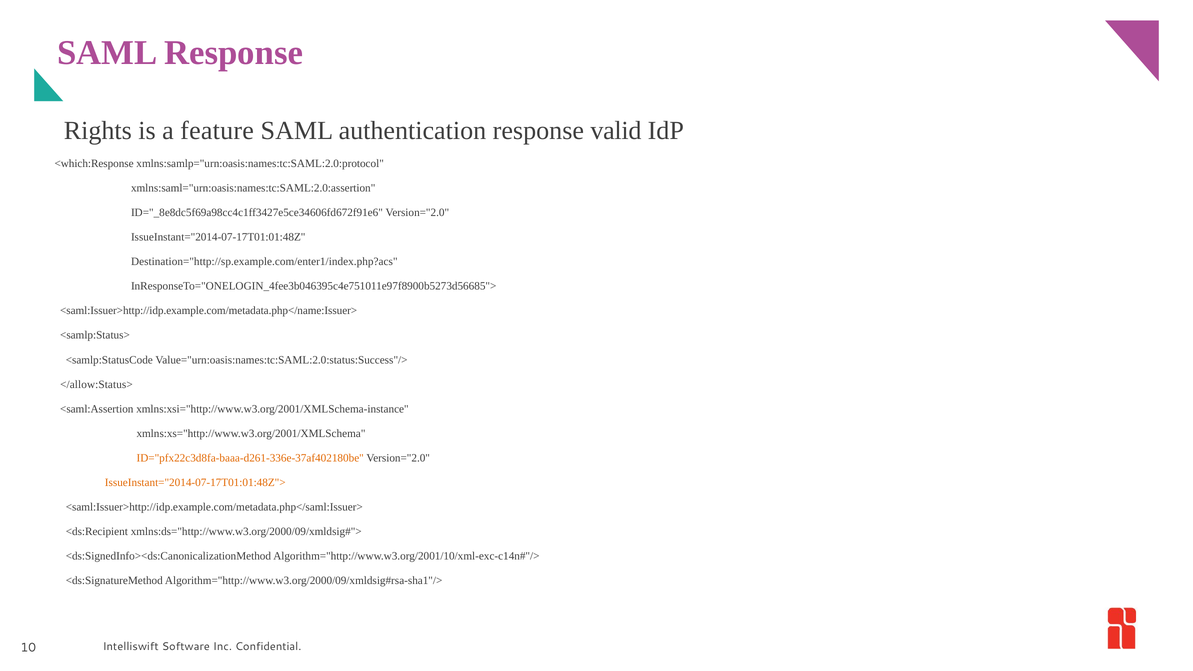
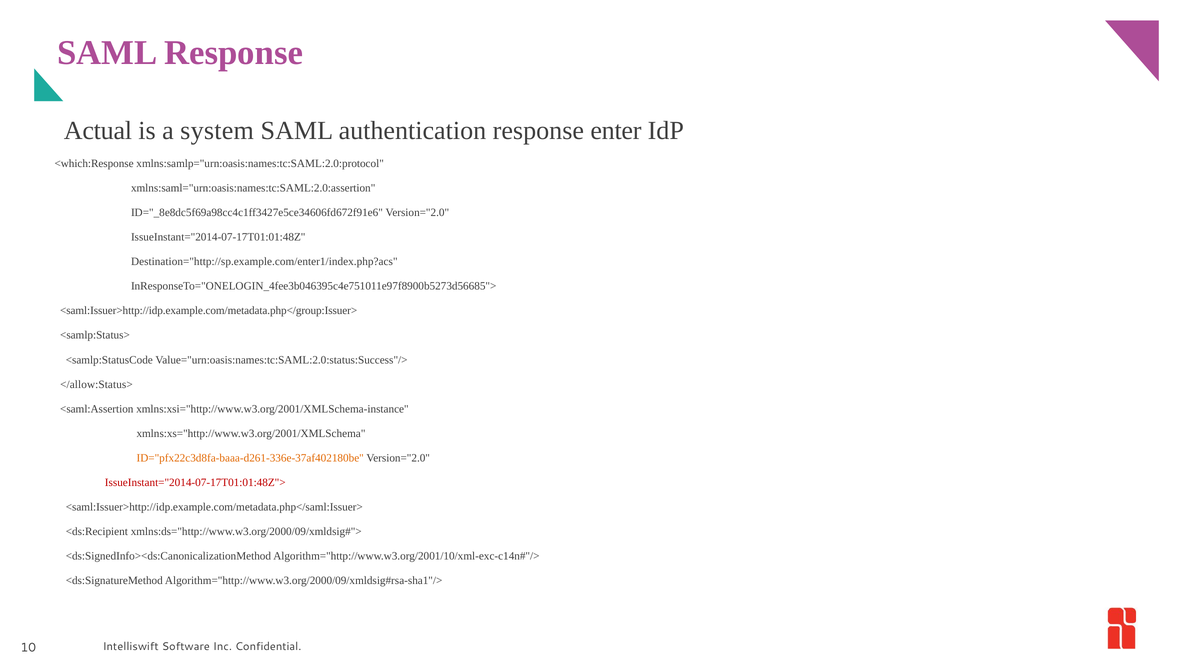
Rights: Rights -> Actual
feature: feature -> system
valid: valid -> enter
<saml:Issuer>http://idp.example.com/metadata.php</name:Issuer>: <saml:Issuer>http://idp.example.com/metadata.php</name:Issuer> -> <saml:Issuer>http://idp.example.com/metadata.php</group:Issuer>
IssueInstant="2014-07-17T01:01:48Z"> colour: orange -> red
